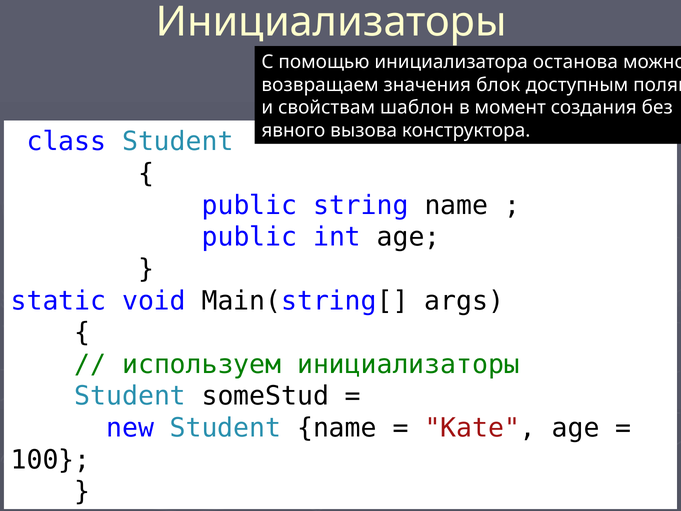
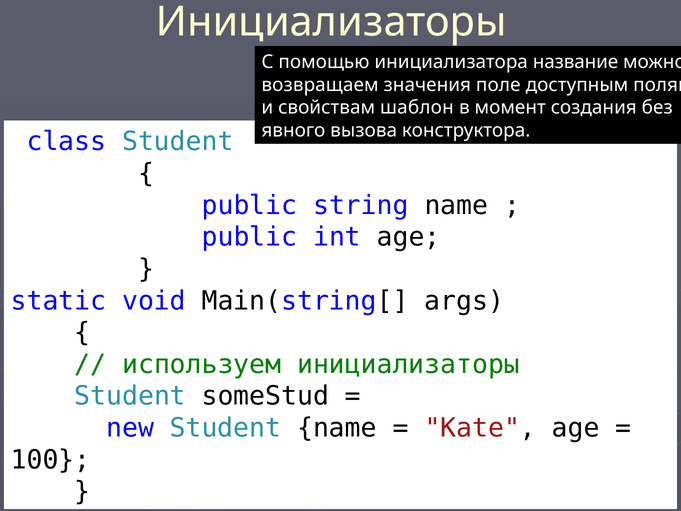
останова: останова -> название
блок: блок -> поле
